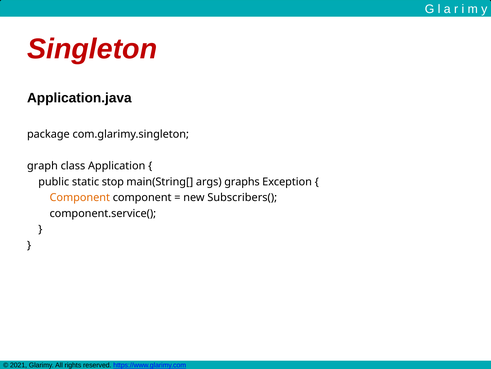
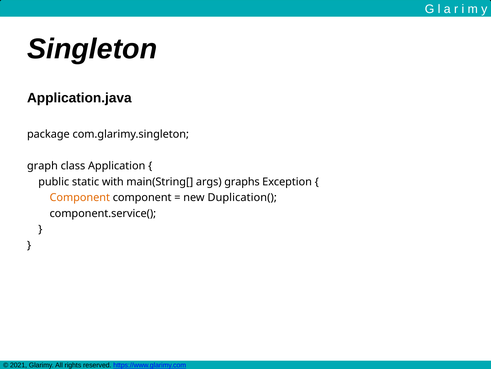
Singleton colour: red -> black
stop: stop -> with
Subscribers(: Subscribers( -> Duplication(
